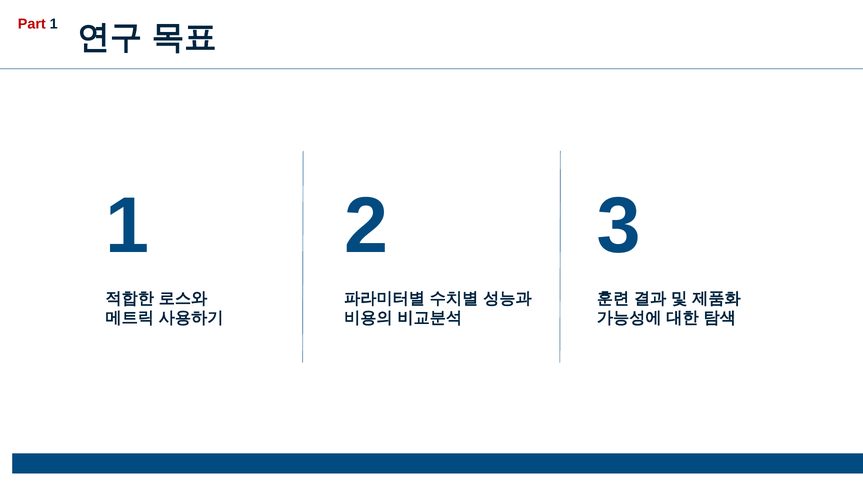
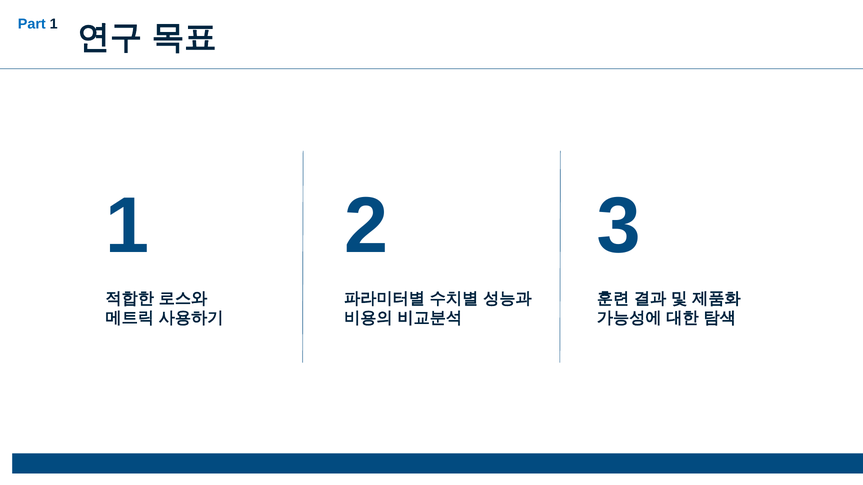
Part colour: red -> blue
